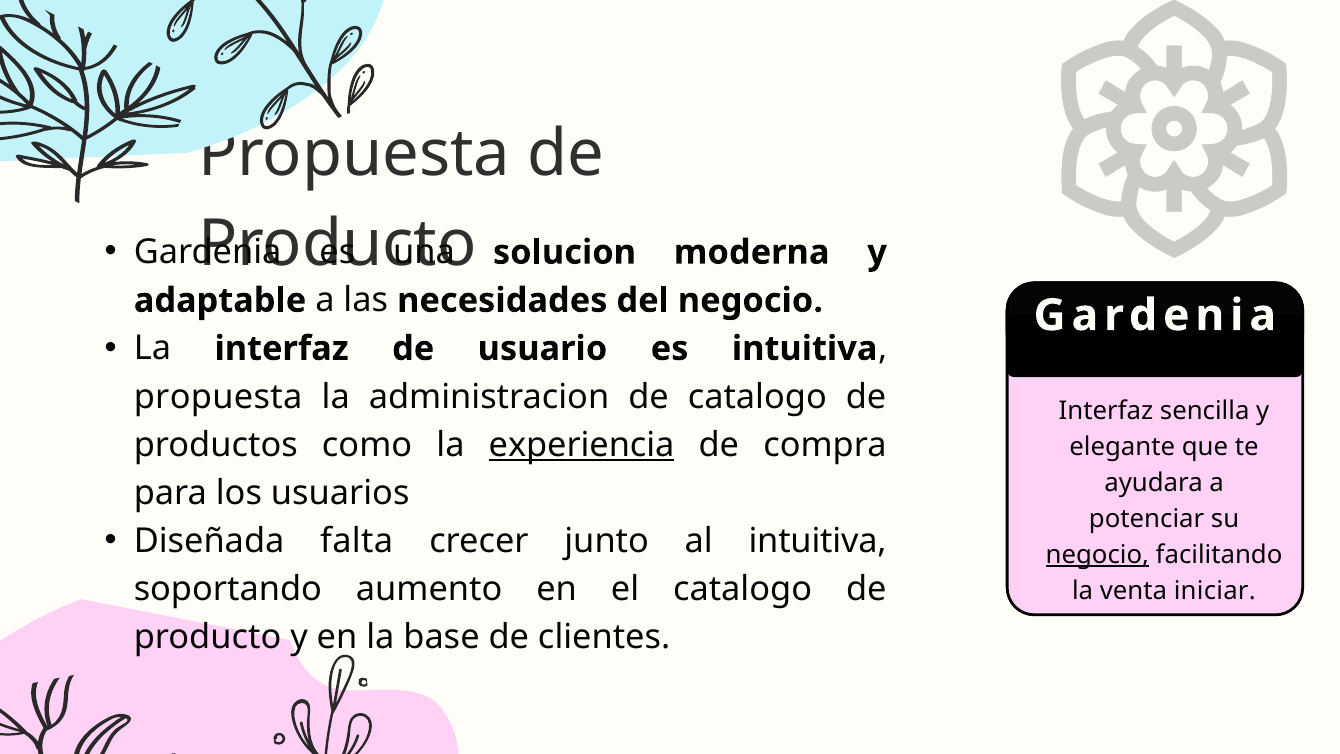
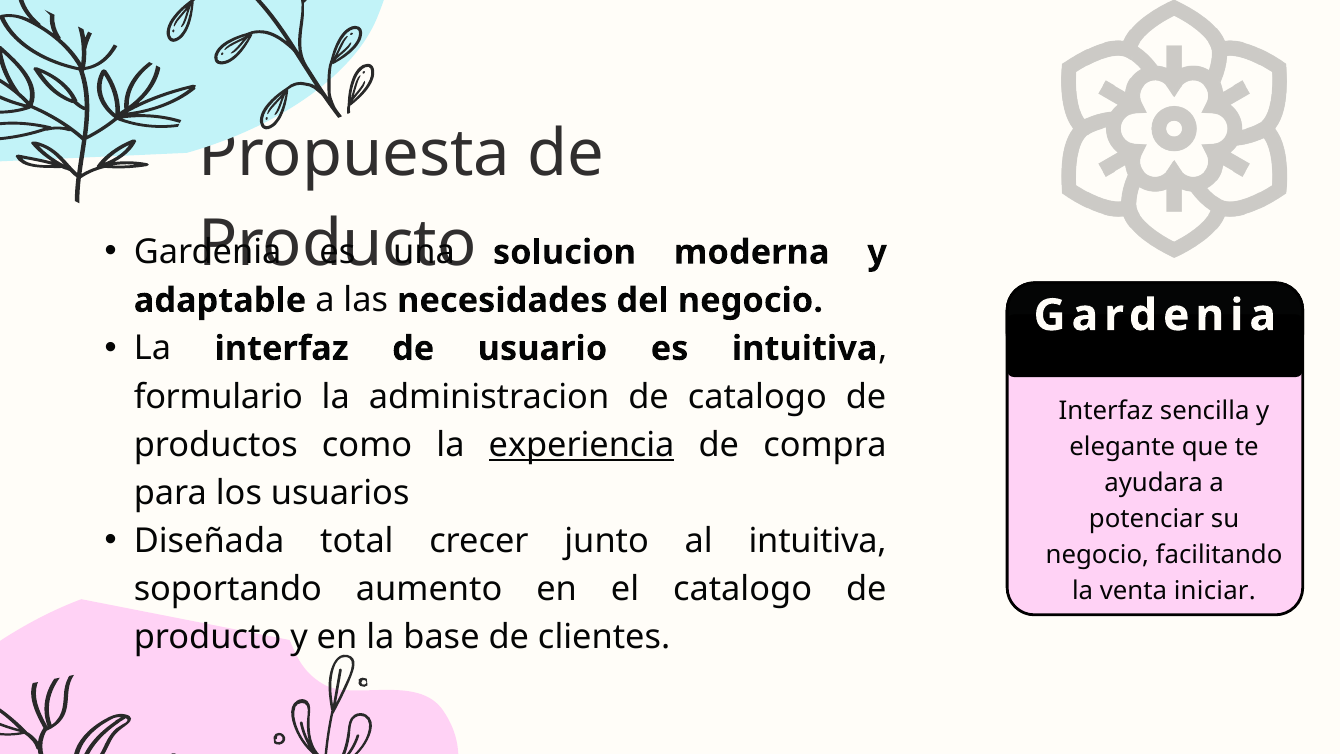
propuesta at (218, 397): propuesta -> formulario
falta: falta -> total
negocio at (1097, 555) underline: present -> none
